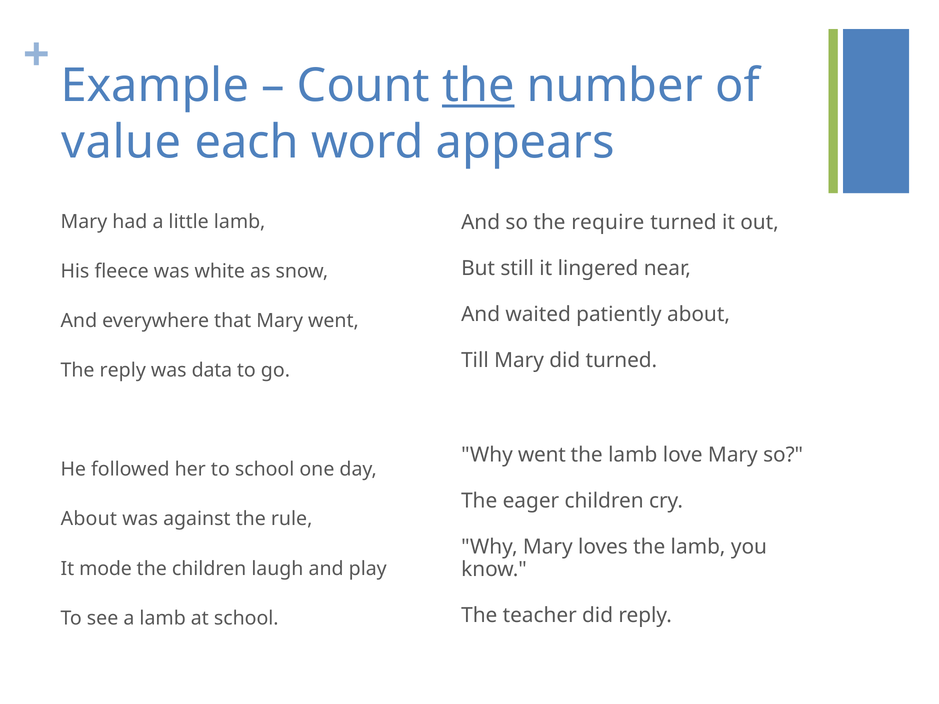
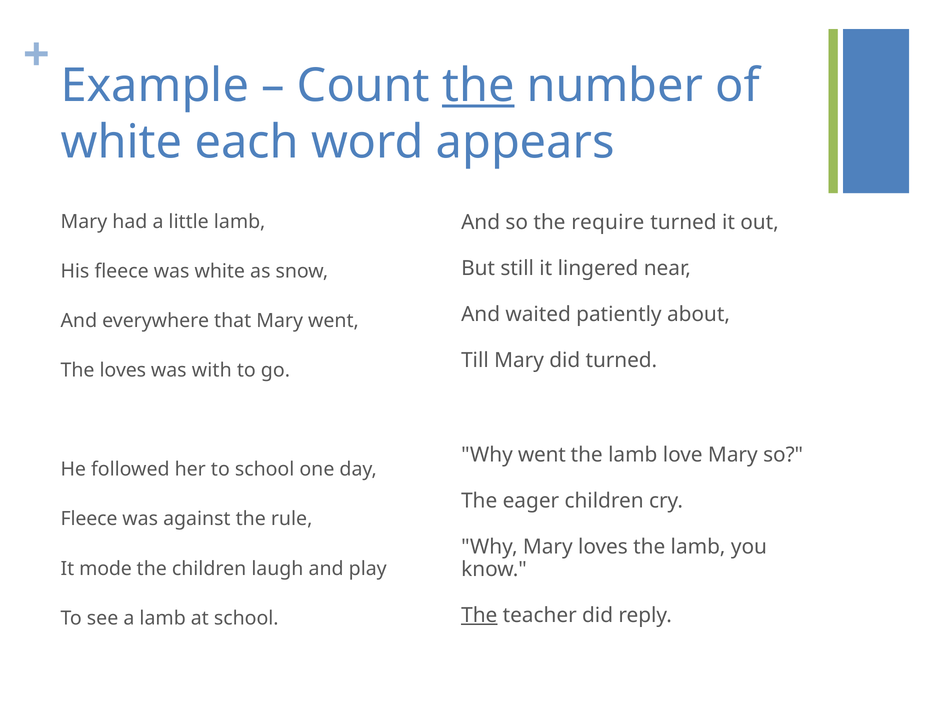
value at (121, 142): value -> white
The reply: reply -> loves
data: data -> with
About at (89, 519): About -> Fleece
The at (479, 616) underline: none -> present
